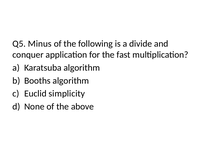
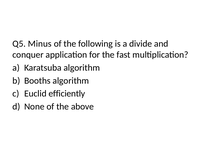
simplicity: simplicity -> efficiently
